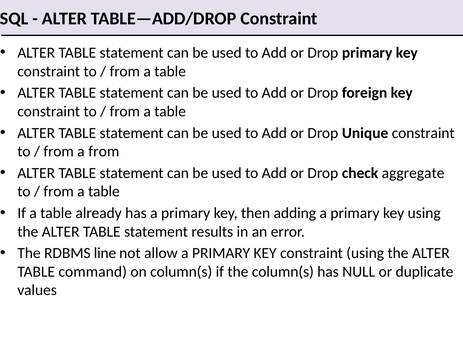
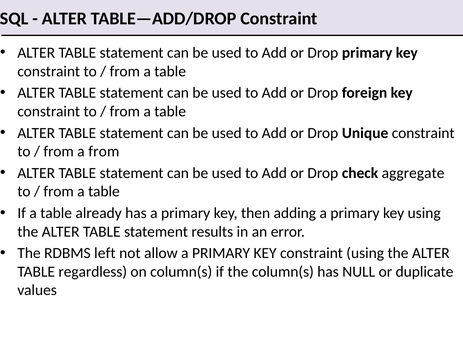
line: line -> left
command: command -> regardless
